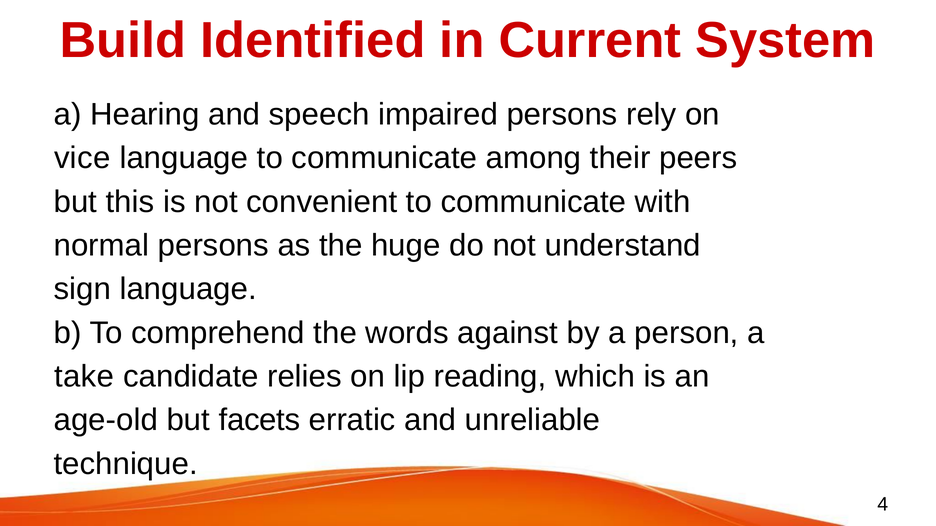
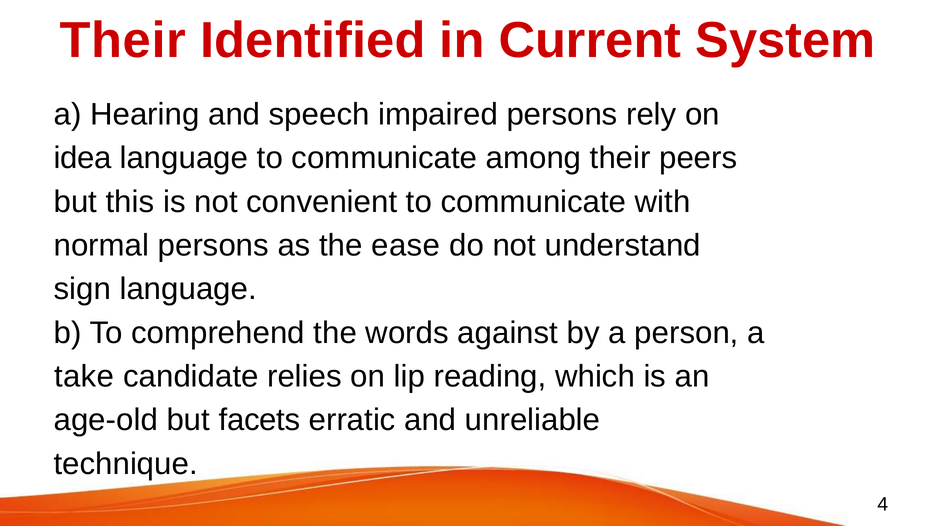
Build at (123, 41): Build -> Their
vice: vice -> idea
huge: huge -> ease
